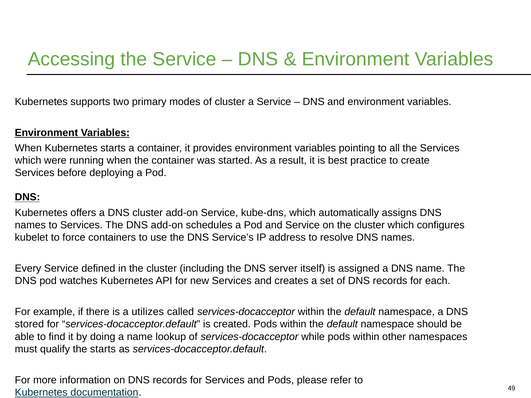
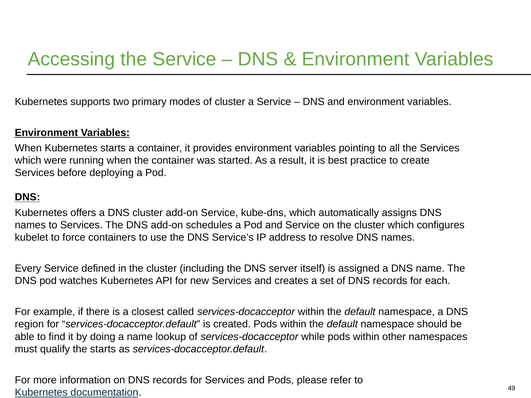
utilizes: utilizes -> closest
stored: stored -> region
